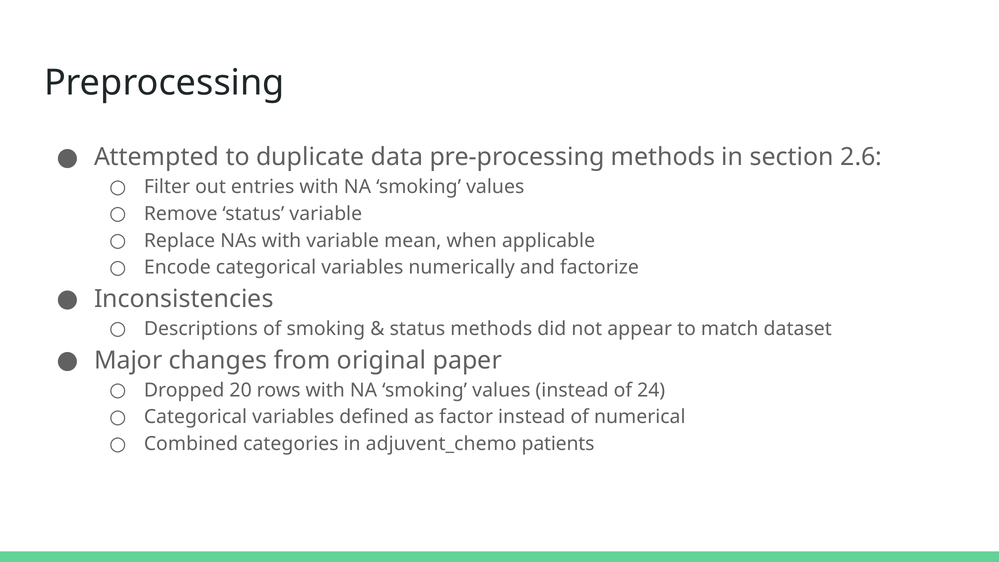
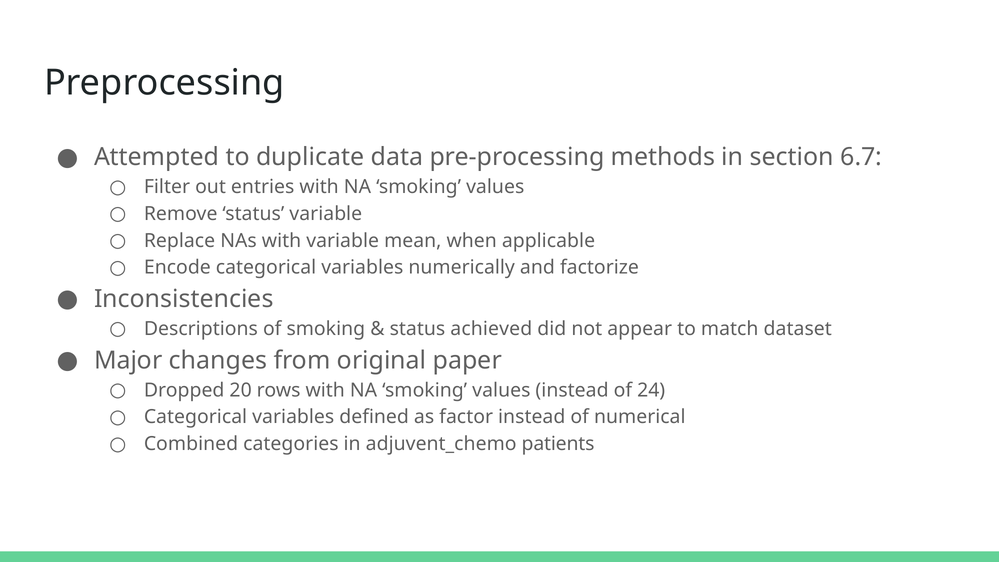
2.6: 2.6 -> 6.7
status methods: methods -> achieved
